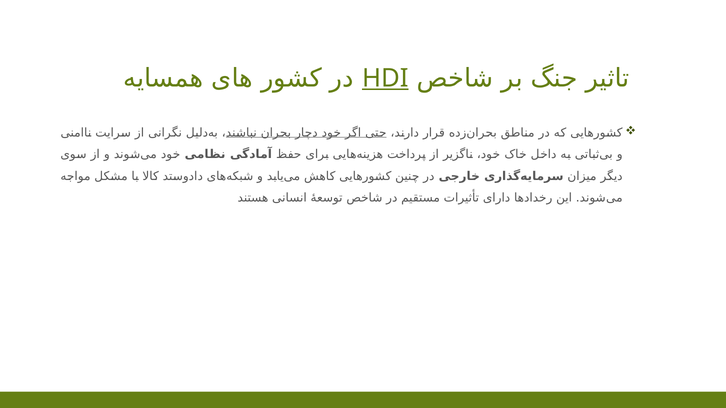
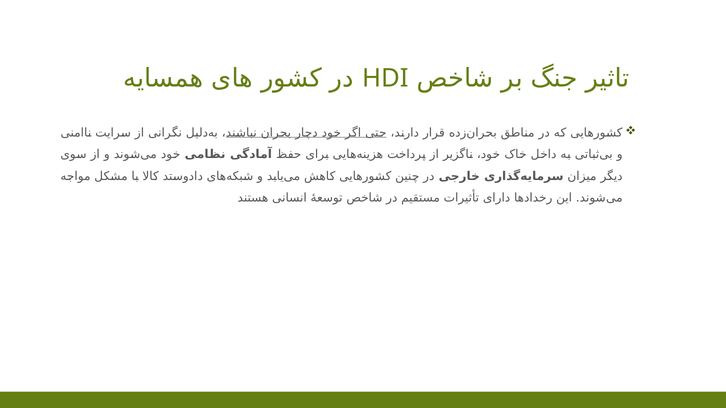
HDI underline: present -> none
